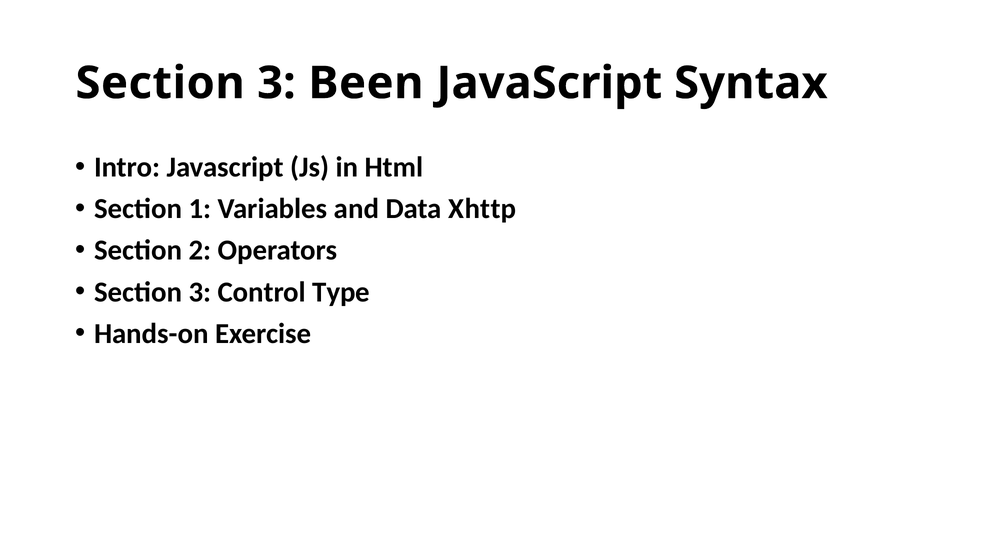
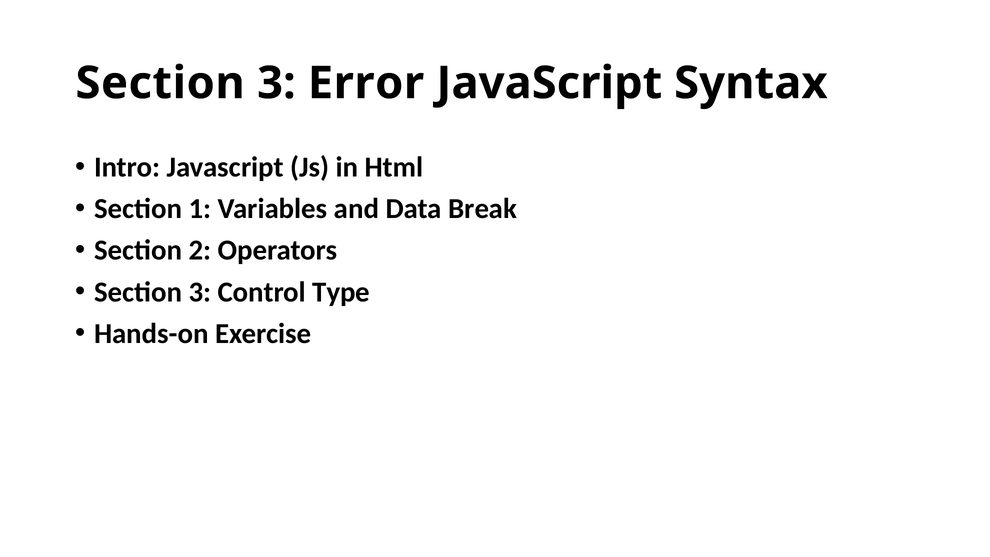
Been: Been -> Error
Xhttp: Xhttp -> Break
